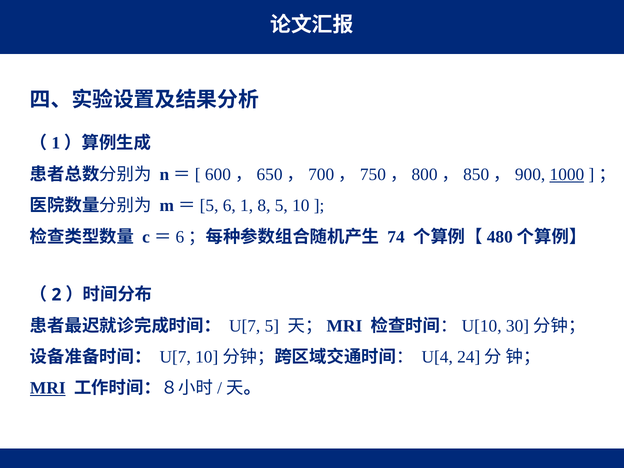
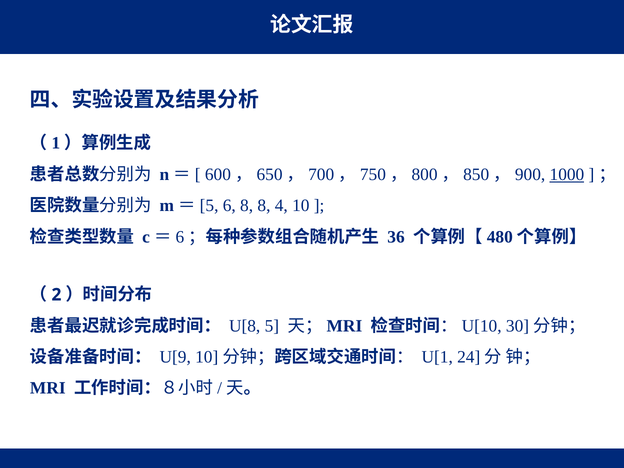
6 1: 1 -> 8
8 5: 5 -> 4
74: 74 -> 36
U[7 at (245, 326): U[7 -> U[8
U[7 at (175, 357): U[7 -> U[9
U[4: U[4 -> U[1
MRI underline: present -> none
